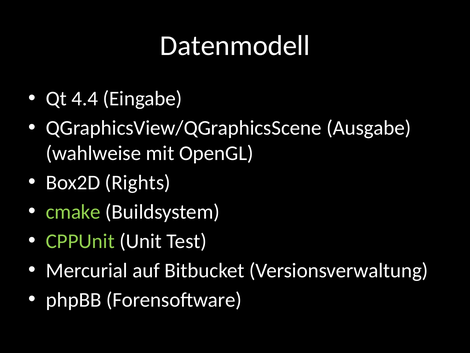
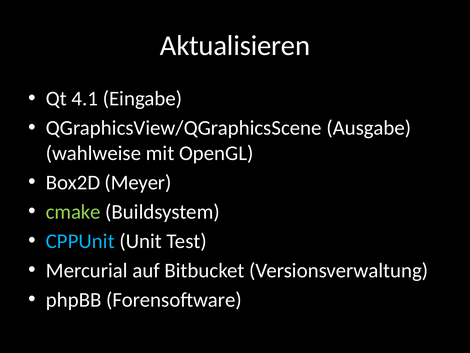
Datenmodell: Datenmodell -> Aktualisieren
4.4: 4.4 -> 4.1
Rights: Rights -> Meyer
CPPUnit colour: light green -> light blue
